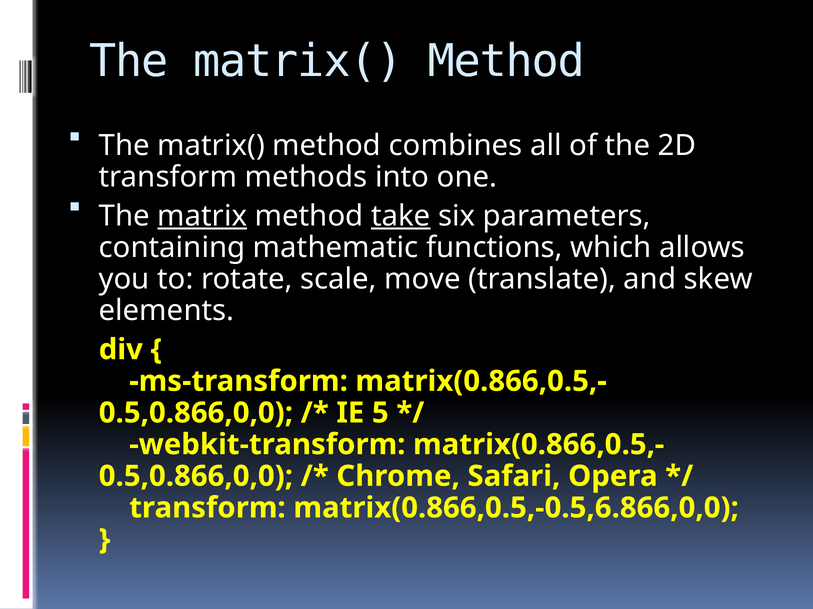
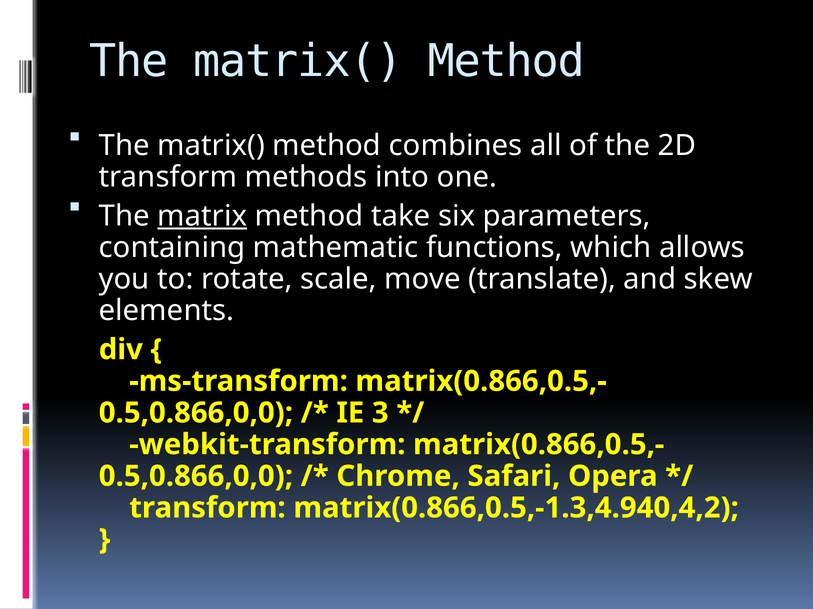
take underline: present -> none
5: 5 -> 3
matrix(0.866,0.5,-0.5,6.866,0,0: matrix(0.866,0.5,-0.5,6.866,0,0 -> matrix(0.866,0.5,-1.3,4.940,4,2
